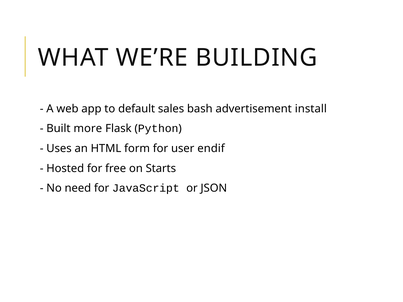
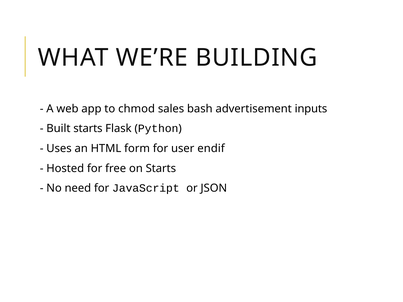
default: default -> chmod
install: install -> inputs
Built more: more -> starts
